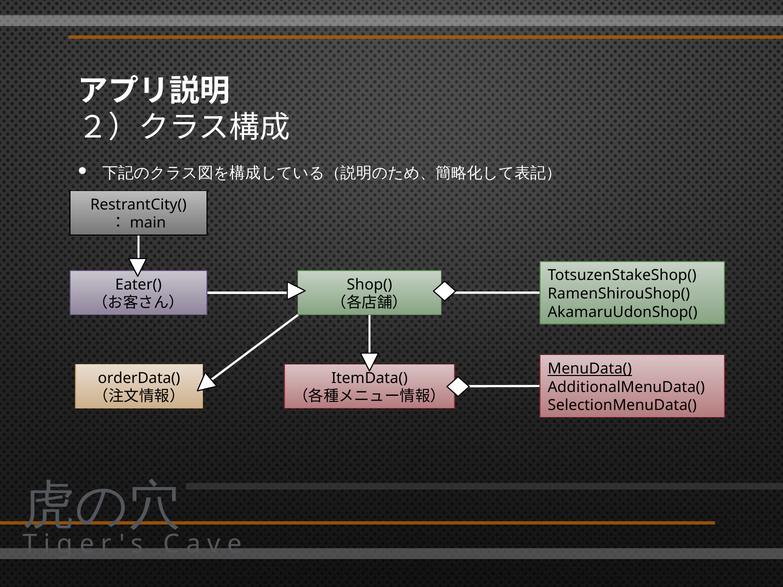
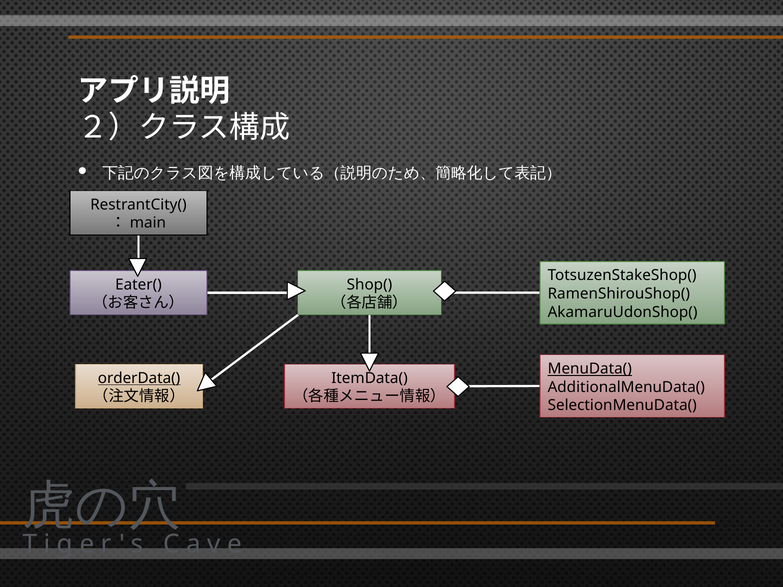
orderData( underline: none -> present
